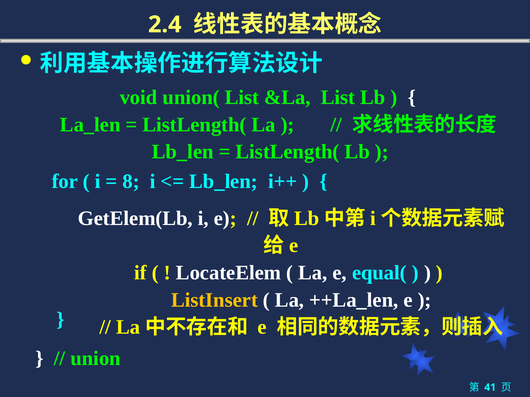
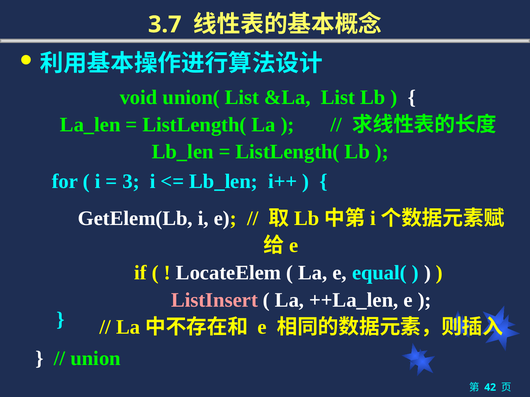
2.4: 2.4 -> 3.7
8: 8 -> 3
ListInsert colour: yellow -> pink
41: 41 -> 42
